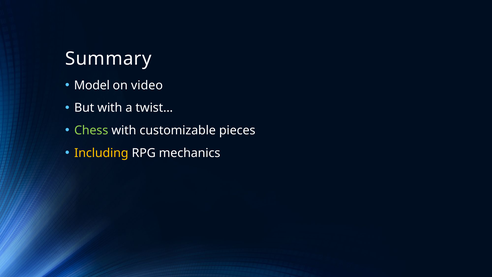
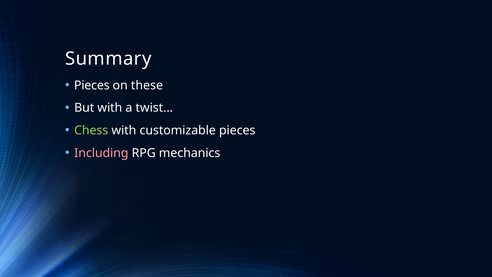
Model at (92, 85): Model -> Pieces
video: video -> these
Including colour: yellow -> pink
